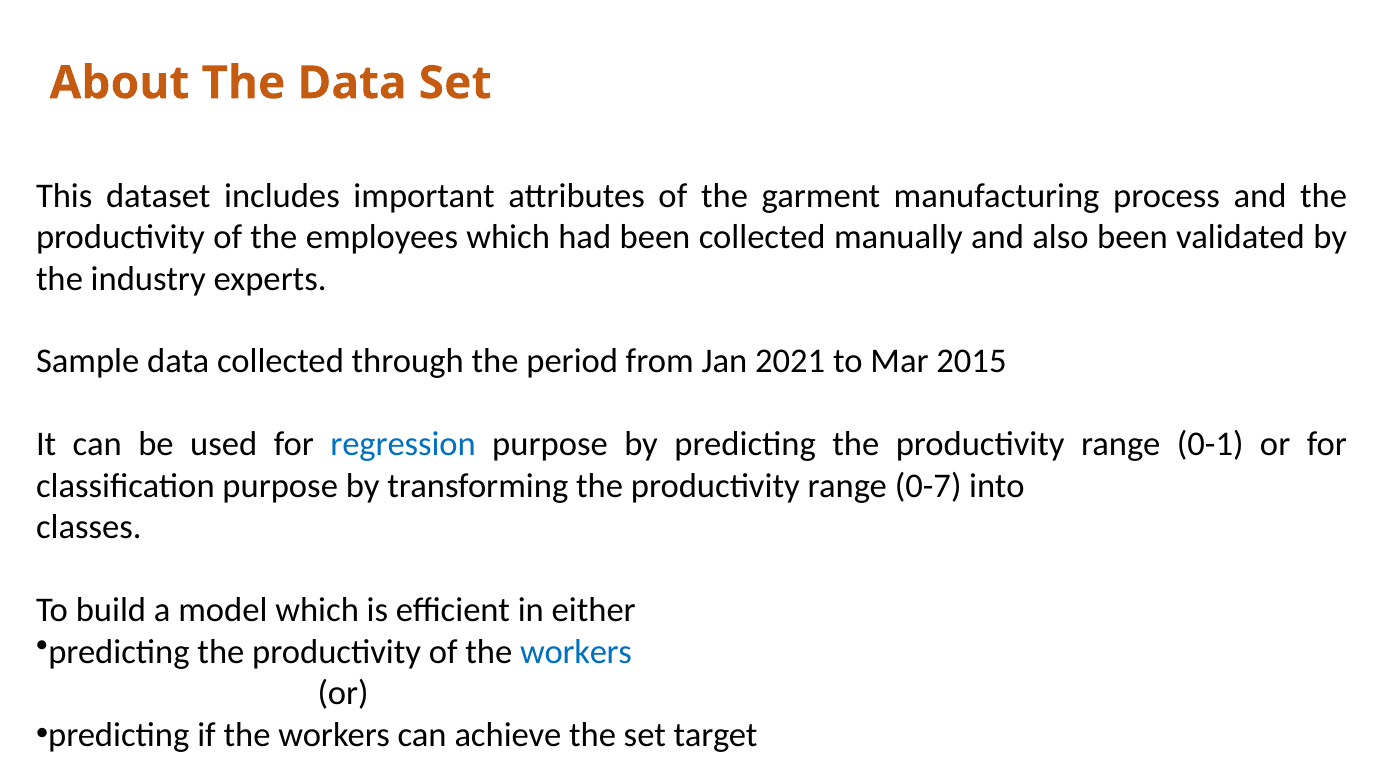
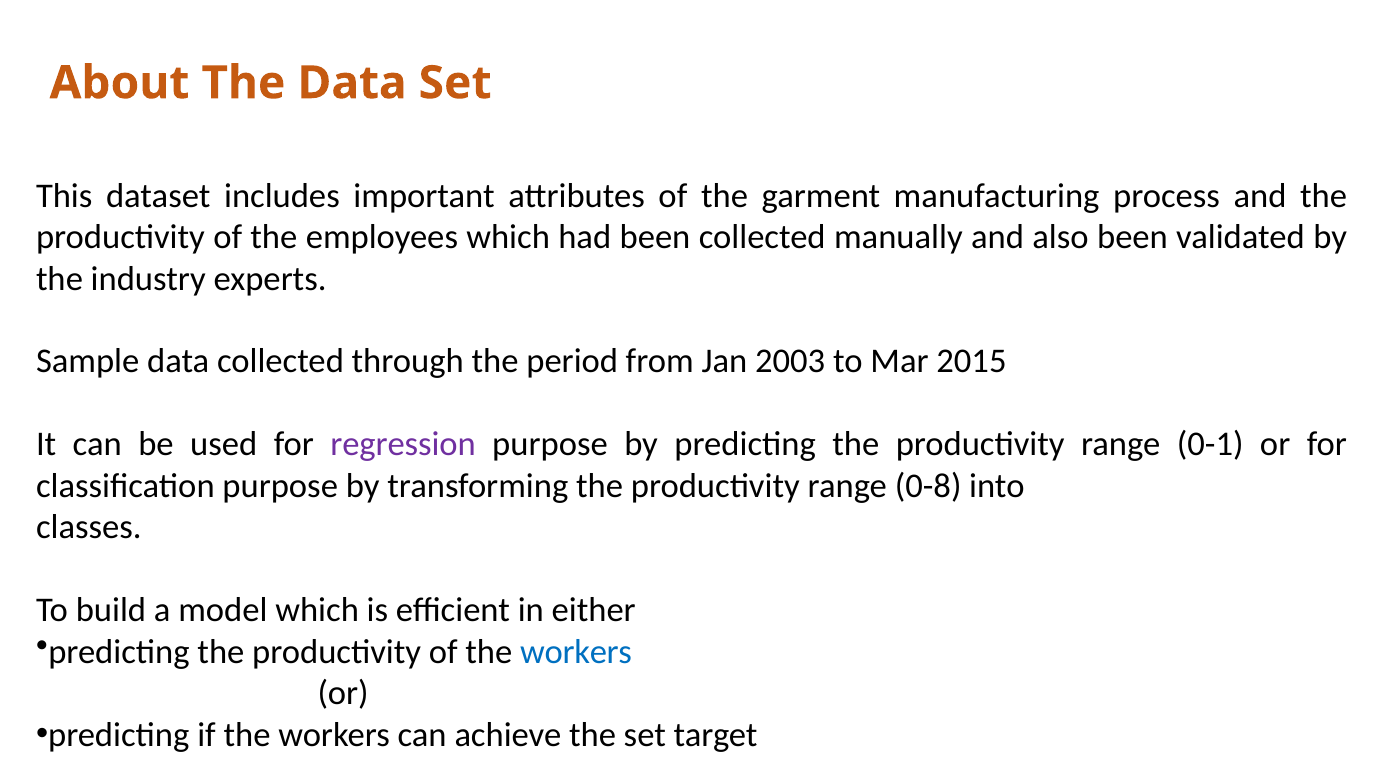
2021: 2021 -> 2003
regression colour: blue -> purple
0-7: 0-7 -> 0-8
